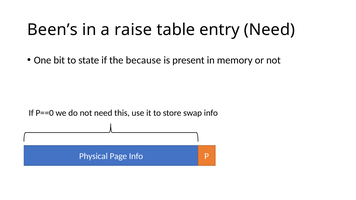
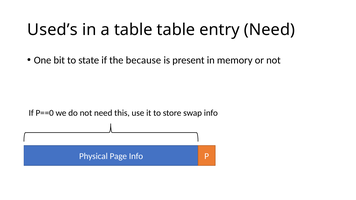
Been’s: Been’s -> Used’s
a raise: raise -> table
